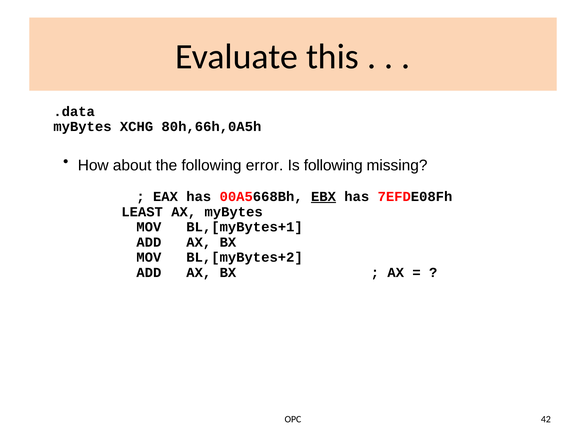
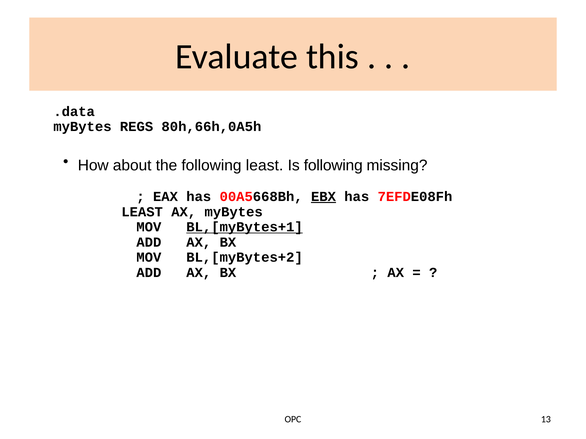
XCHG: XCHG -> REGS
following error: error -> least
BL,[myBytes+1 underline: none -> present
42: 42 -> 13
